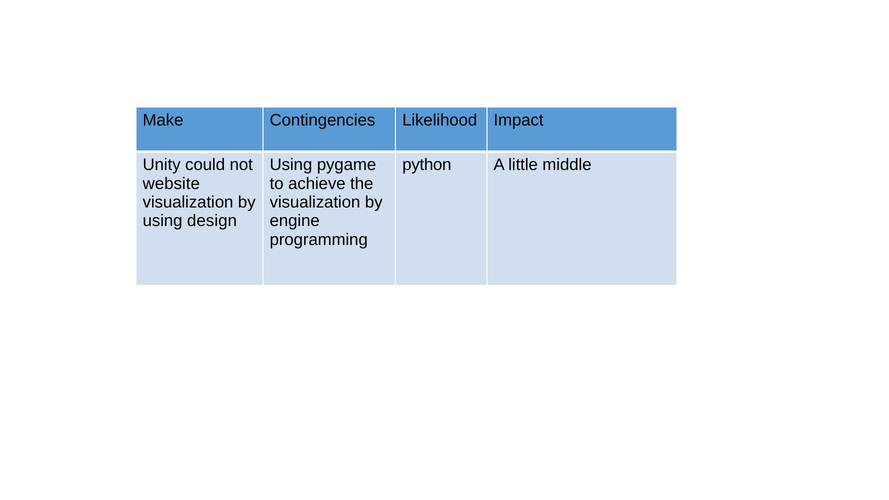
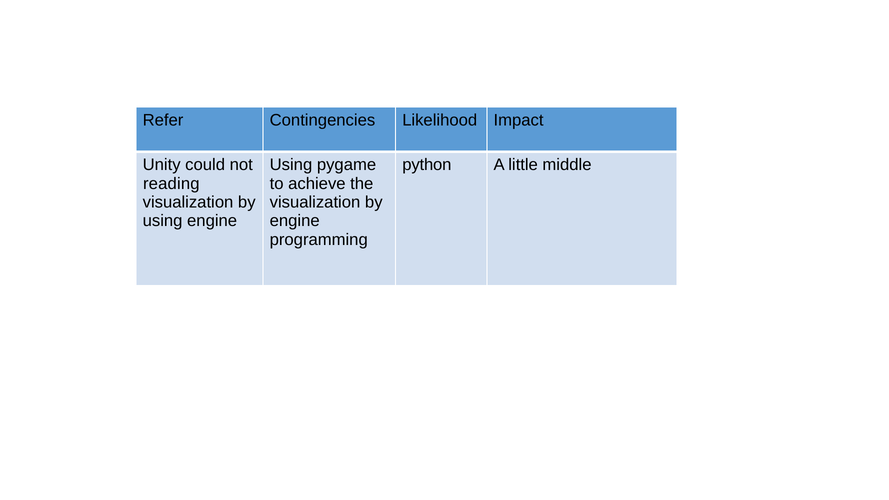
Make: Make -> Refer
website: website -> reading
using design: design -> engine
